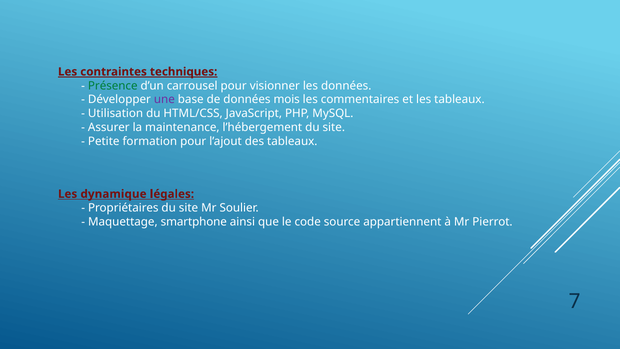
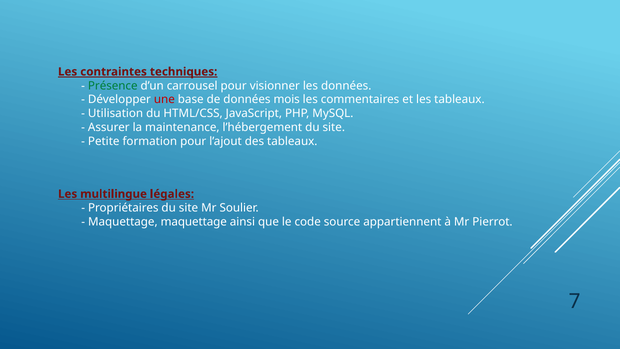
une colour: purple -> red
dynamique: dynamique -> multilingue
Maquettage smartphone: smartphone -> maquettage
